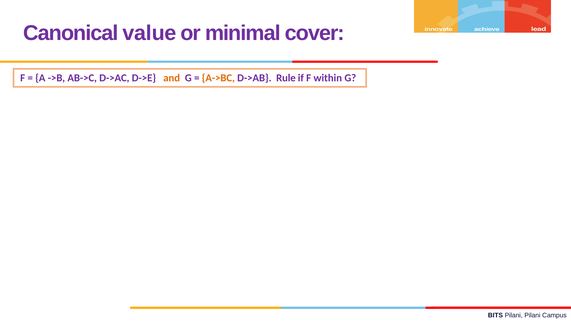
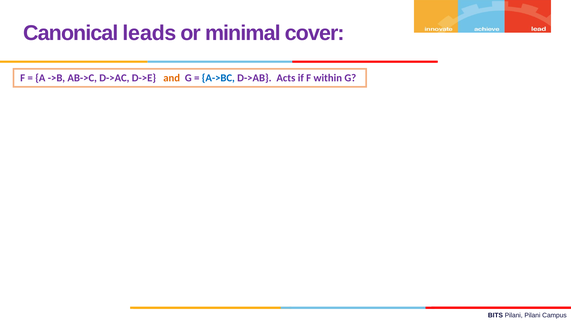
value: value -> leads
A->BC colour: orange -> blue
Rule: Rule -> Acts
